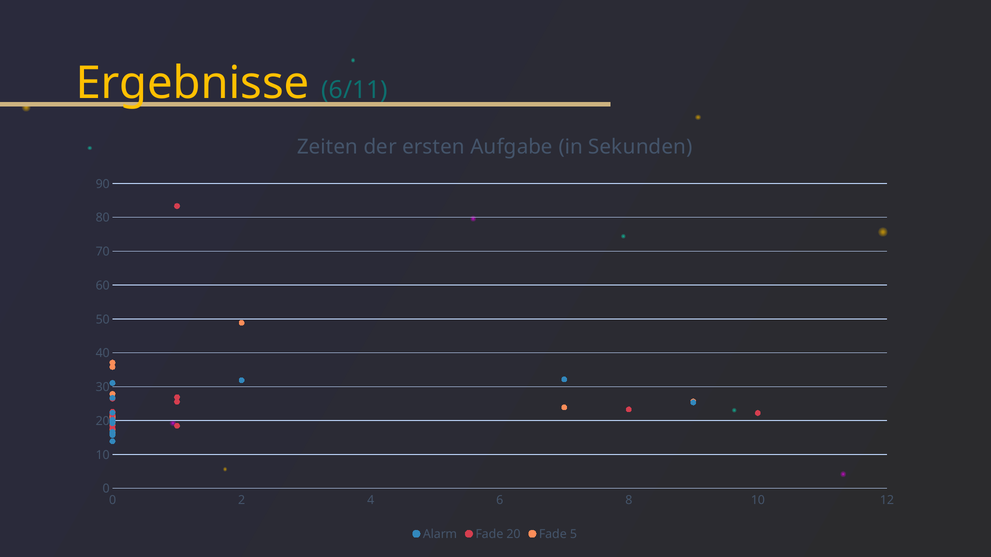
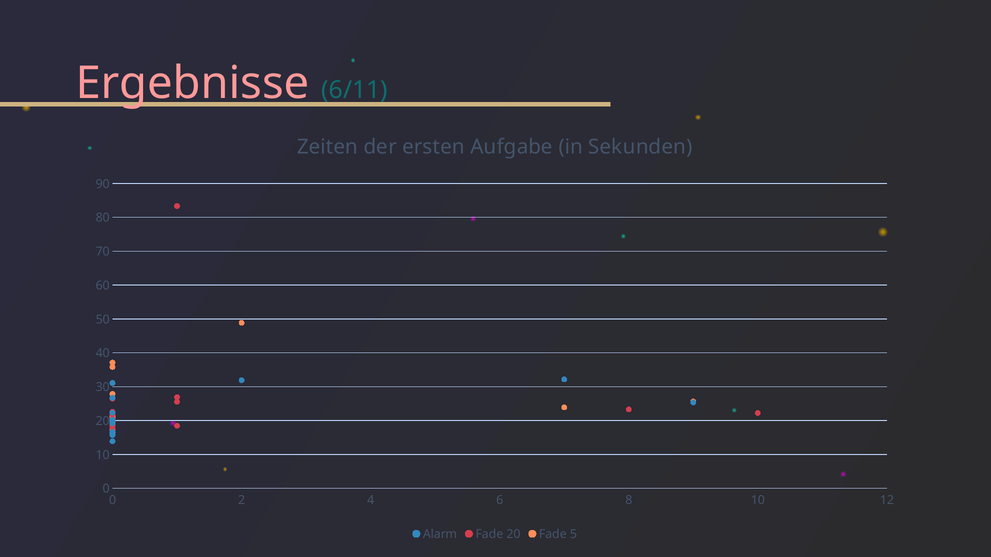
Ergebnisse colour: yellow -> pink
